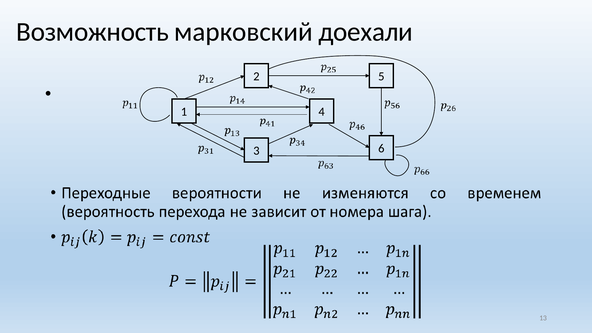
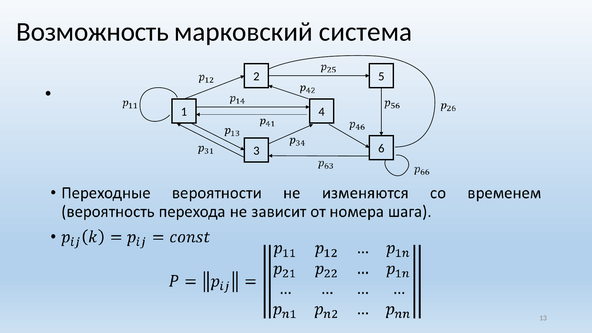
доехали: доехали -> система
